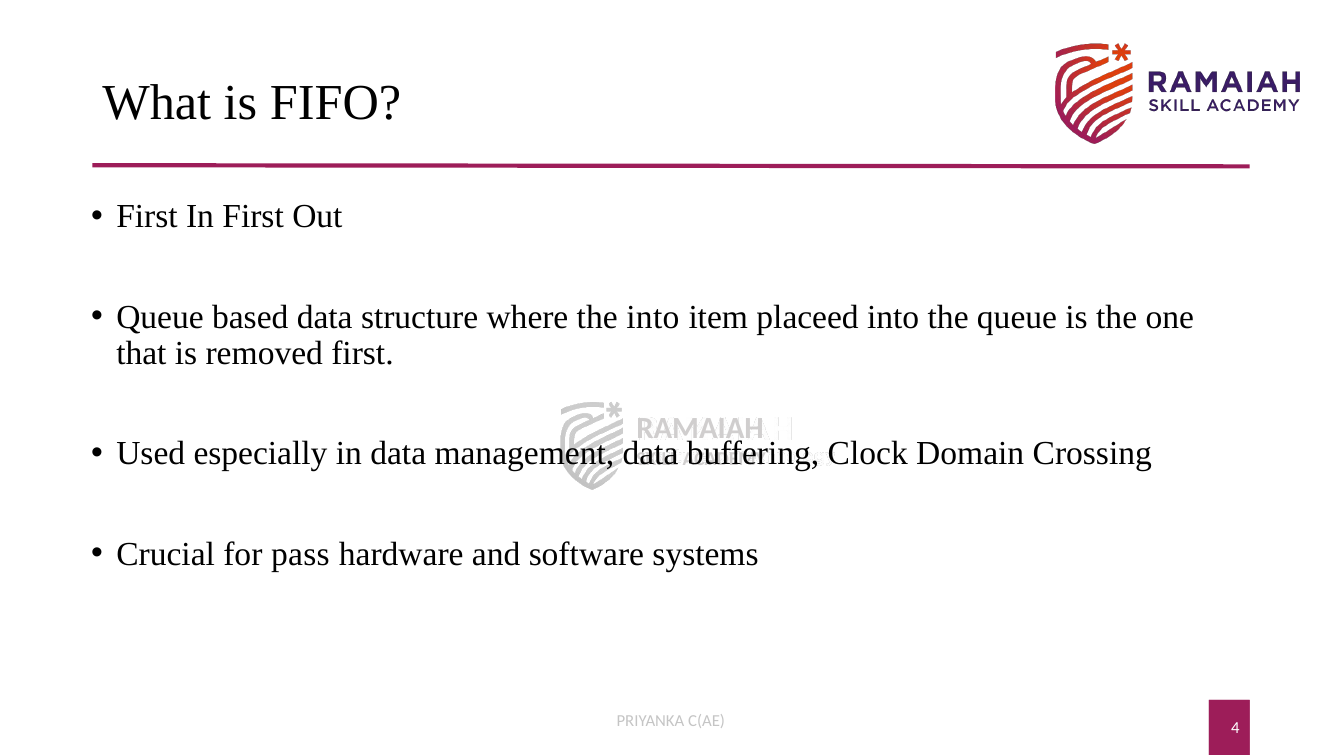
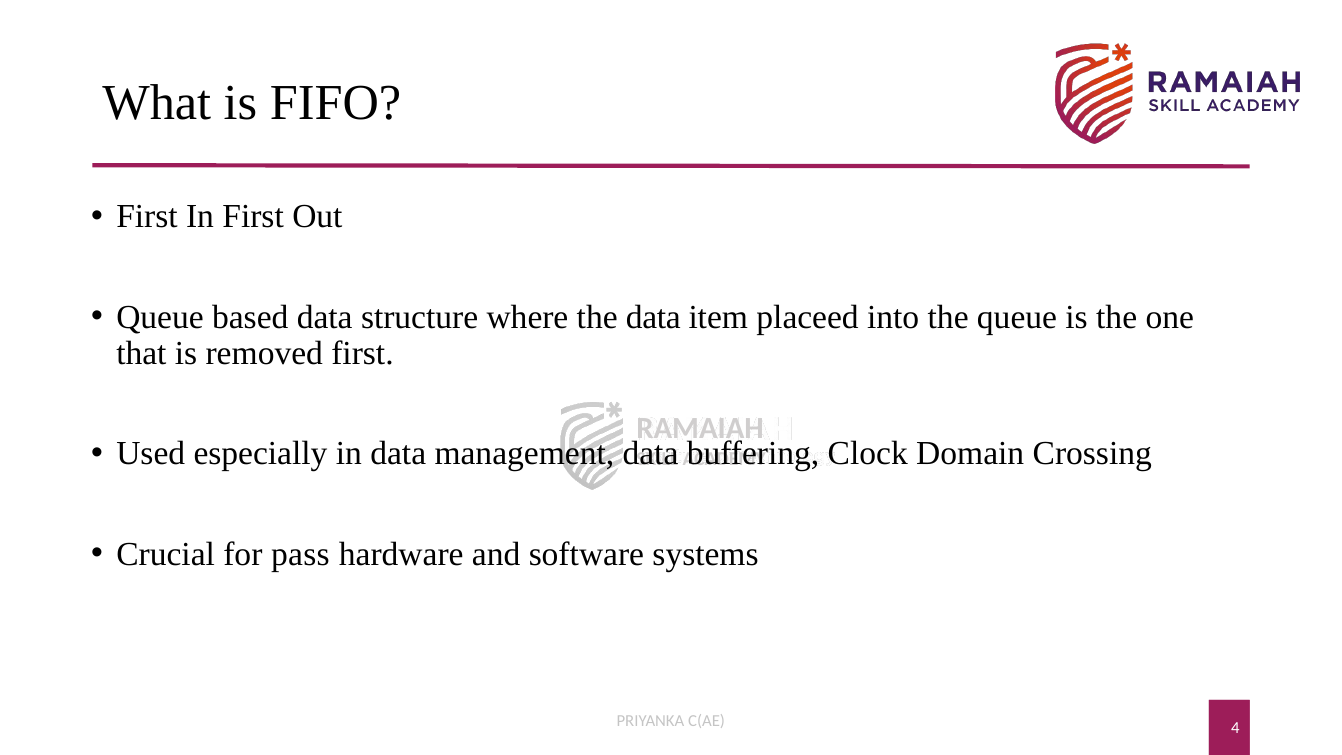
the into: into -> data
